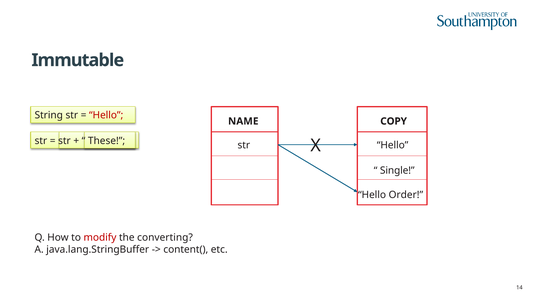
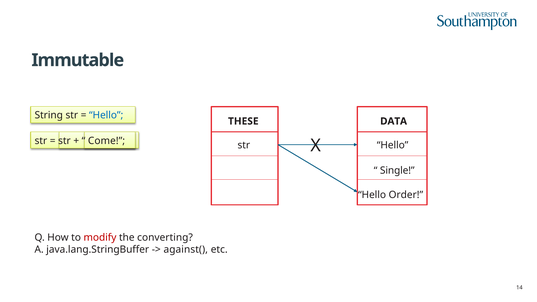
Hello at (106, 115) colour: red -> blue
NAME: NAME -> THESE
COPY: COPY -> DATA
These: These -> Come
content(: content( -> against(
